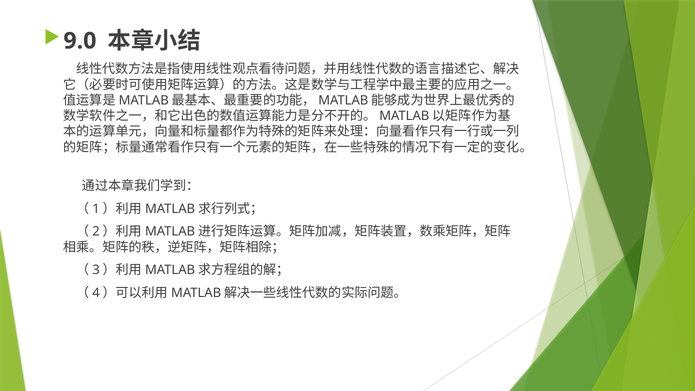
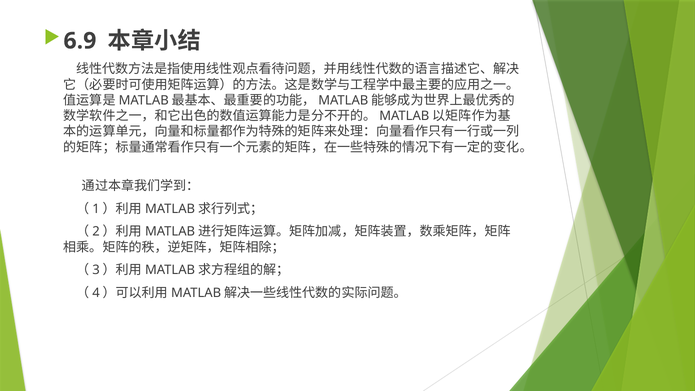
9.0: 9.0 -> 6.9
